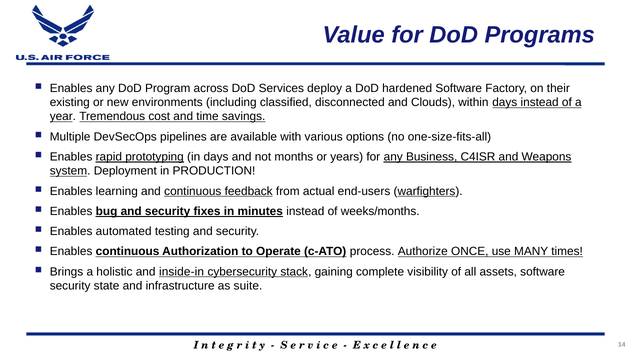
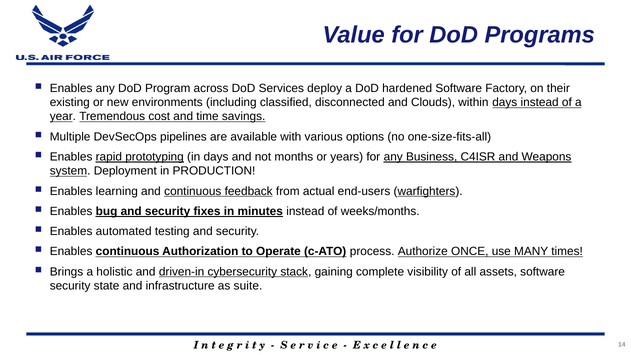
inside-in: inside-in -> driven-in
